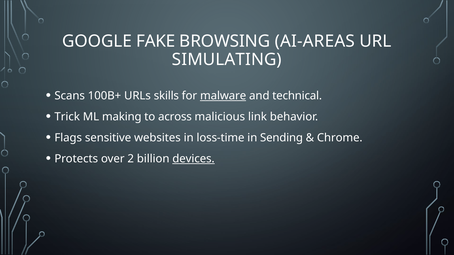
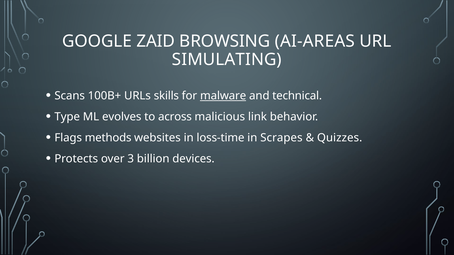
FAKE: FAKE -> ZAID
Trick: Trick -> Type
making: making -> evolves
sensitive: sensitive -> methods
Sending: Sending -> Scrapes
Chrome: Chrome -> Quizzes
2: 2 -> 3
devices underline: present -> none
